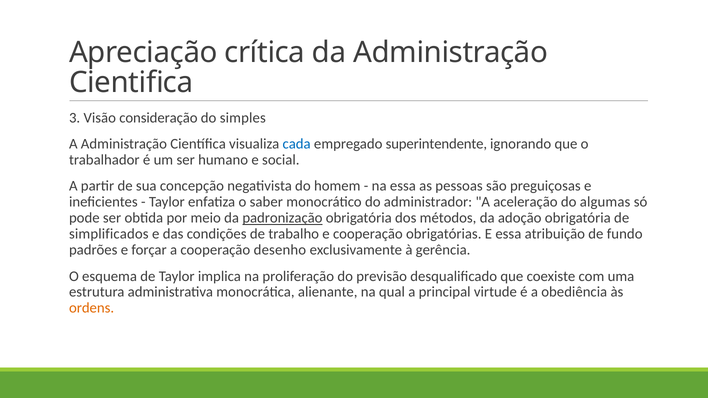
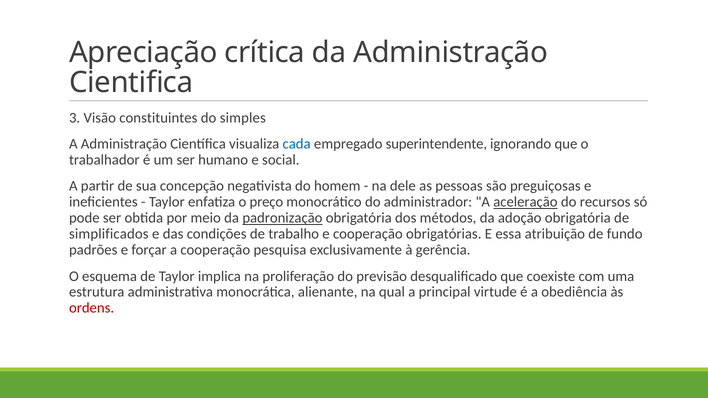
consideração: consideração -> constituintes
na essa: essa -> dele
saber: saber -> preço
aceleração underline: none -> present
algumas: algumas -> recursos
desenho: desenho -> pesquisa
ordens colour: orange -> red
